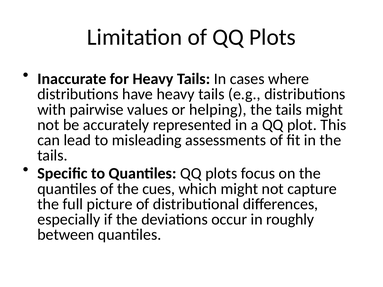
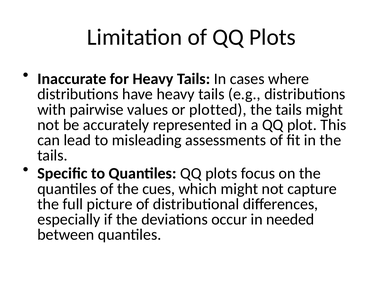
helping: helping -> plotted
roughly: roughly -> needed
